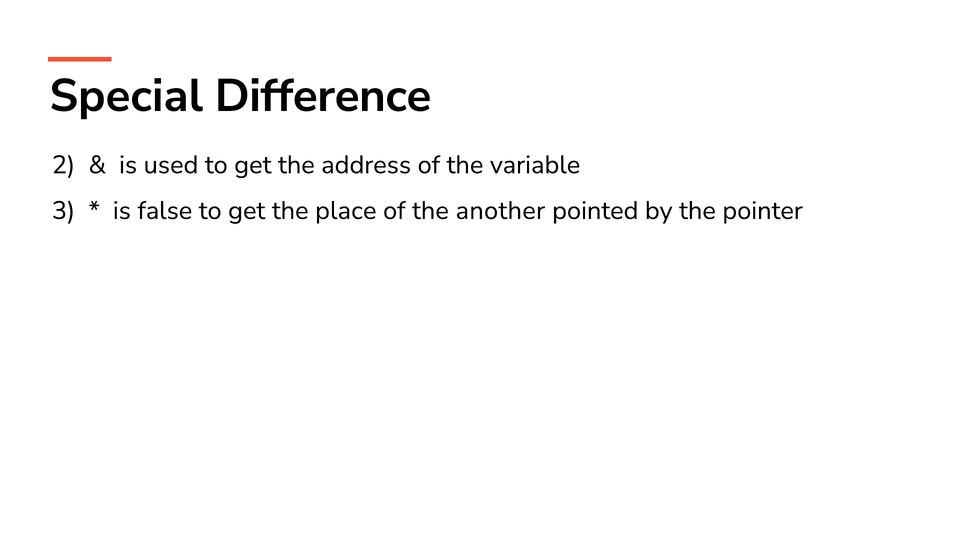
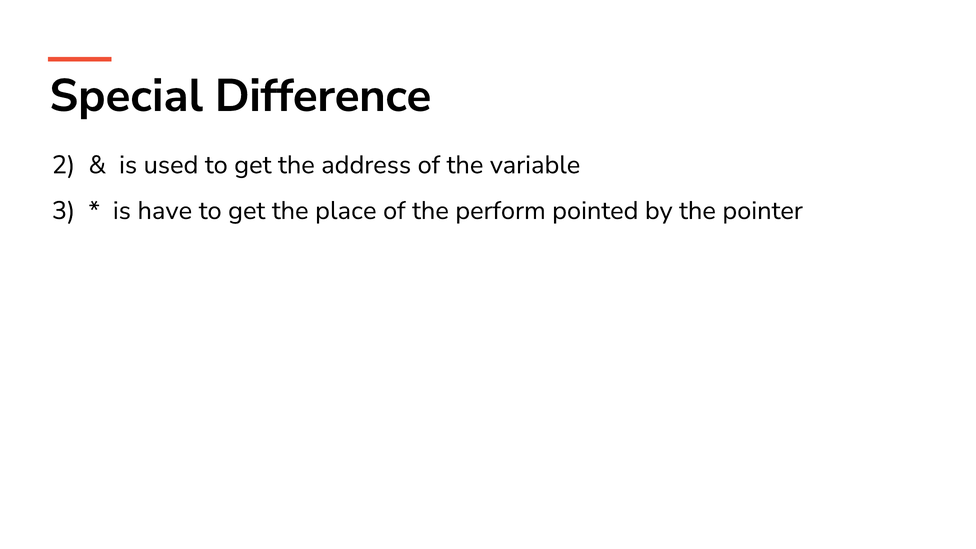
false: false -> have
another: another -> perform
